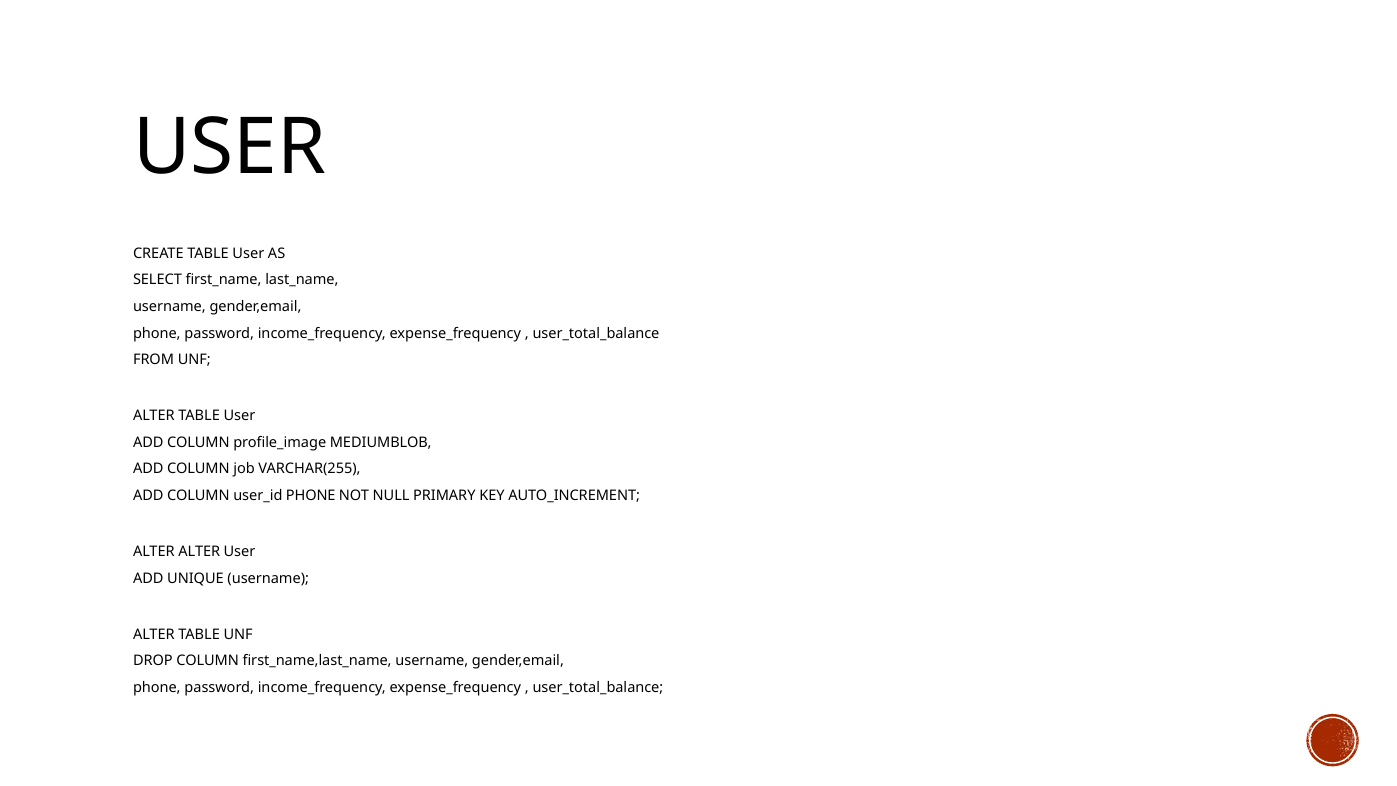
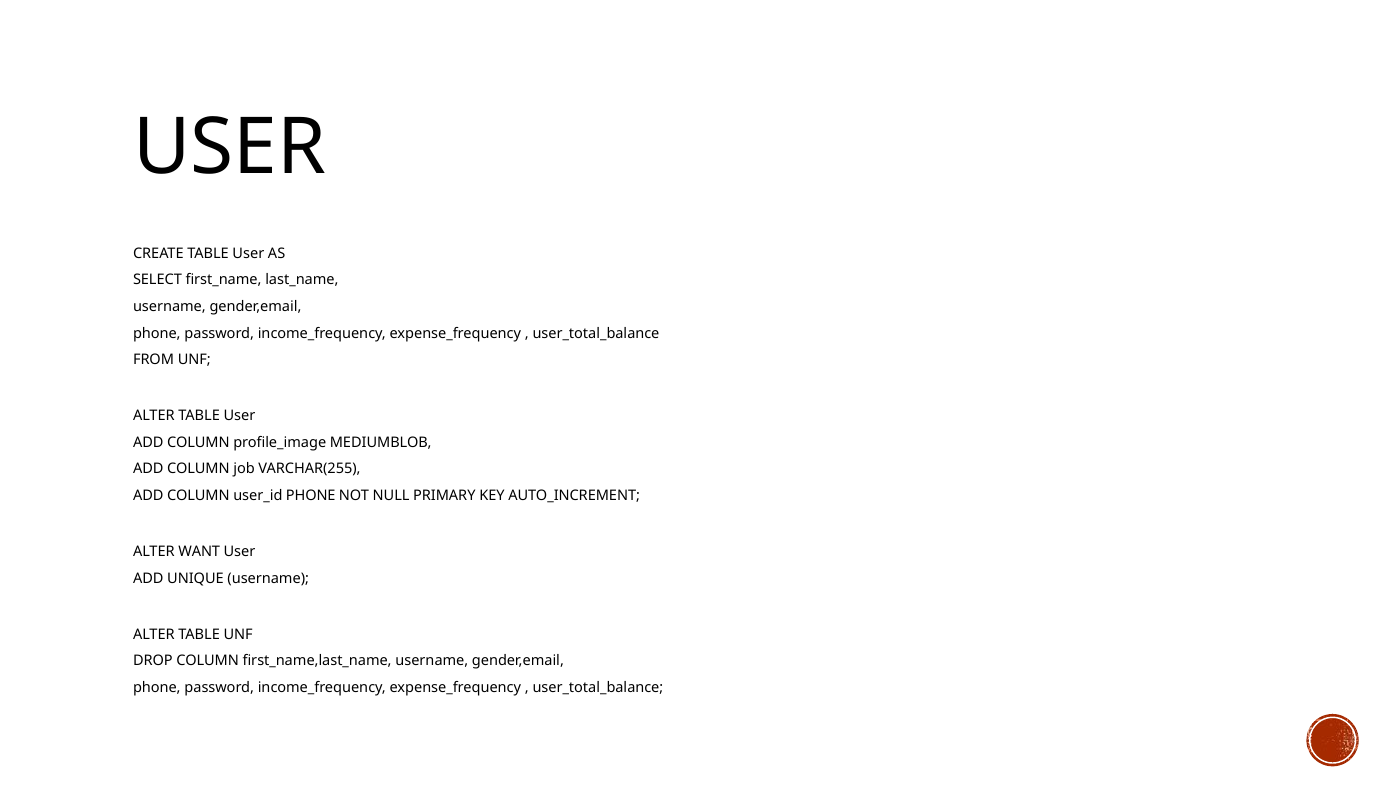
ALTER ALTER: ALTER -> WANT
